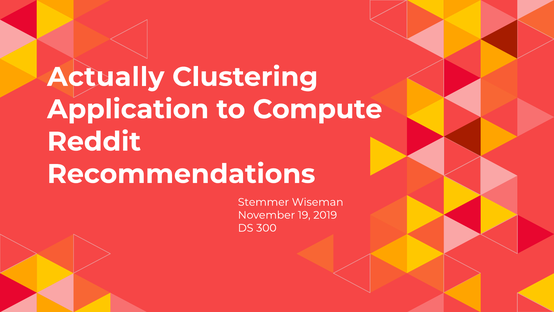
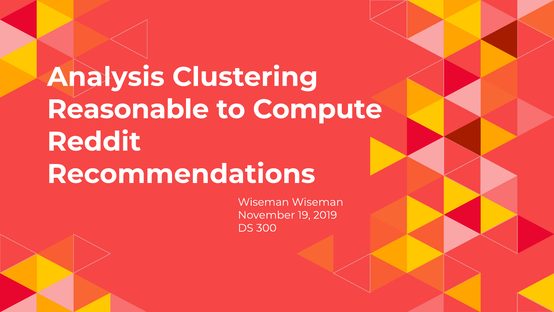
Actually: Actually -> Analysis
Application: Application -> Reasonable
Stemmer at (263, 202): Stemmer -> Wiseman
